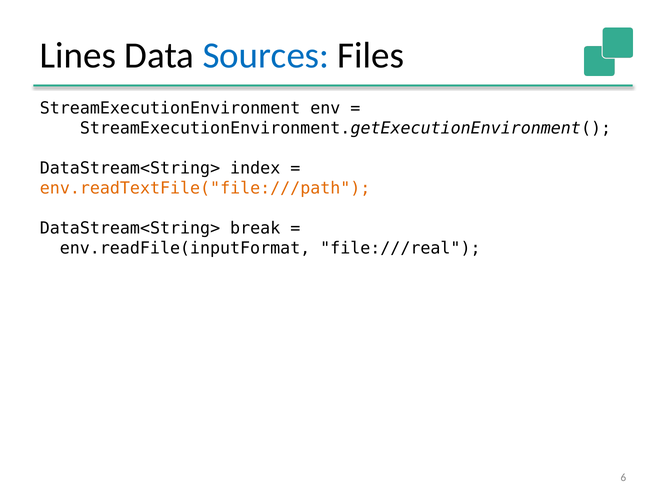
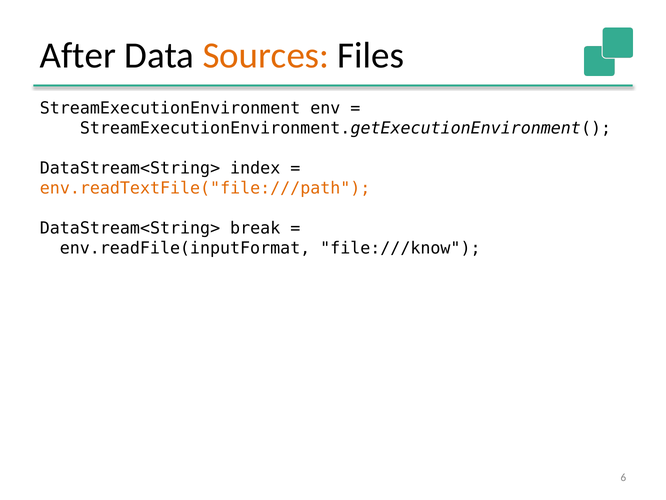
Lines: Lines -> After
Sources colour: blue -> orange
file:///real: file:///real -> file:///know
